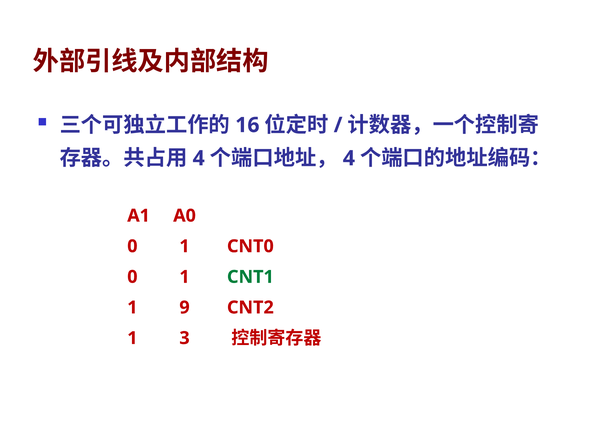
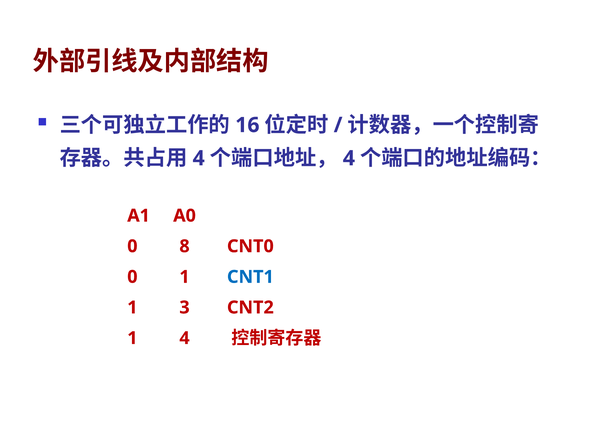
1 at (185, 246): 1 -> 8
CNT1 colour: green -> blue
9: 9 -> 3
1 3: 3 -> 4
